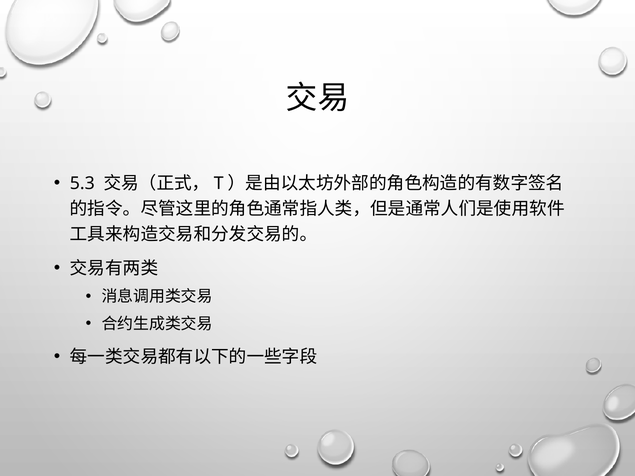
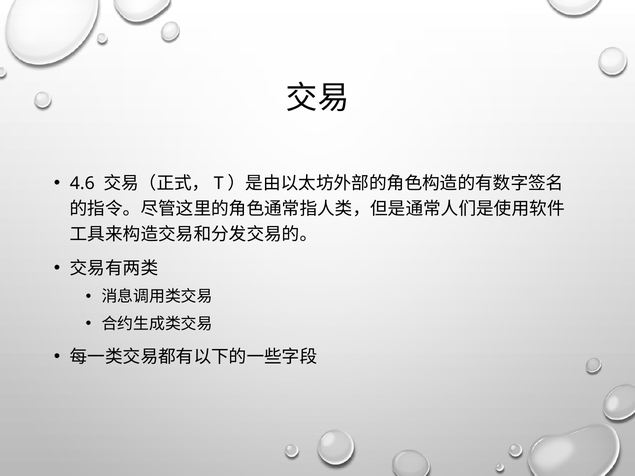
5.3: 5.3 -> 4.6
